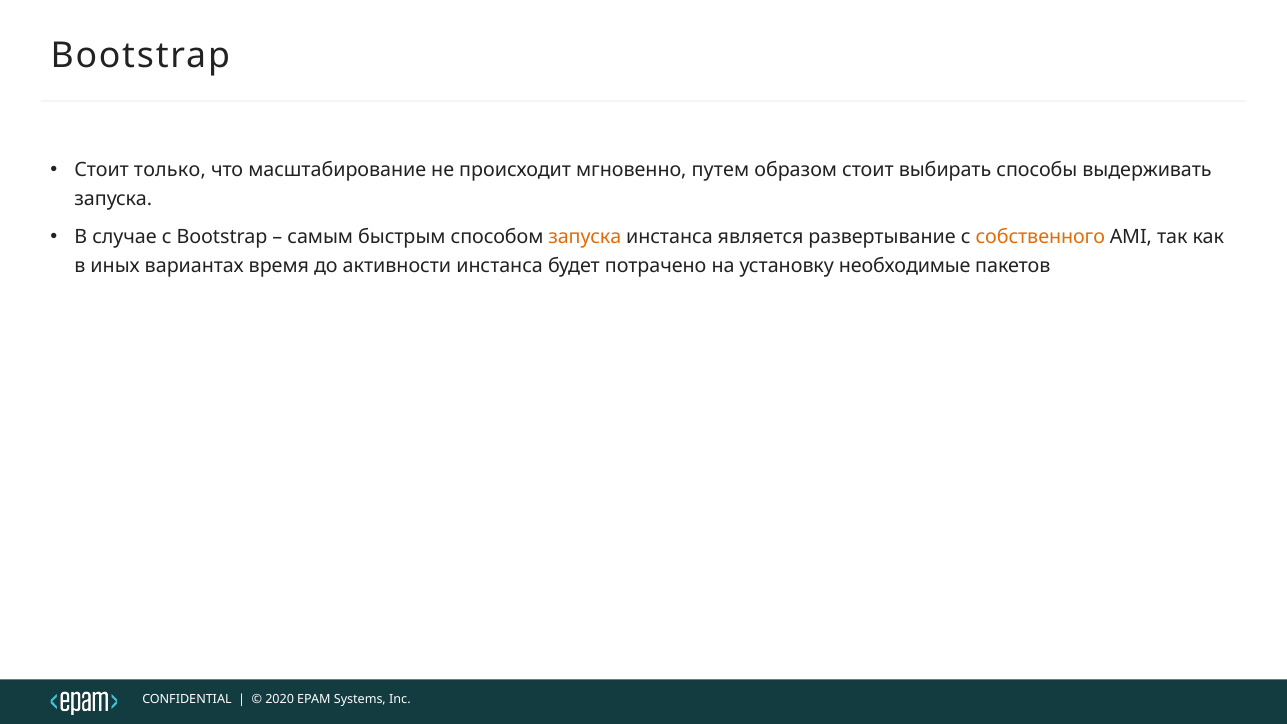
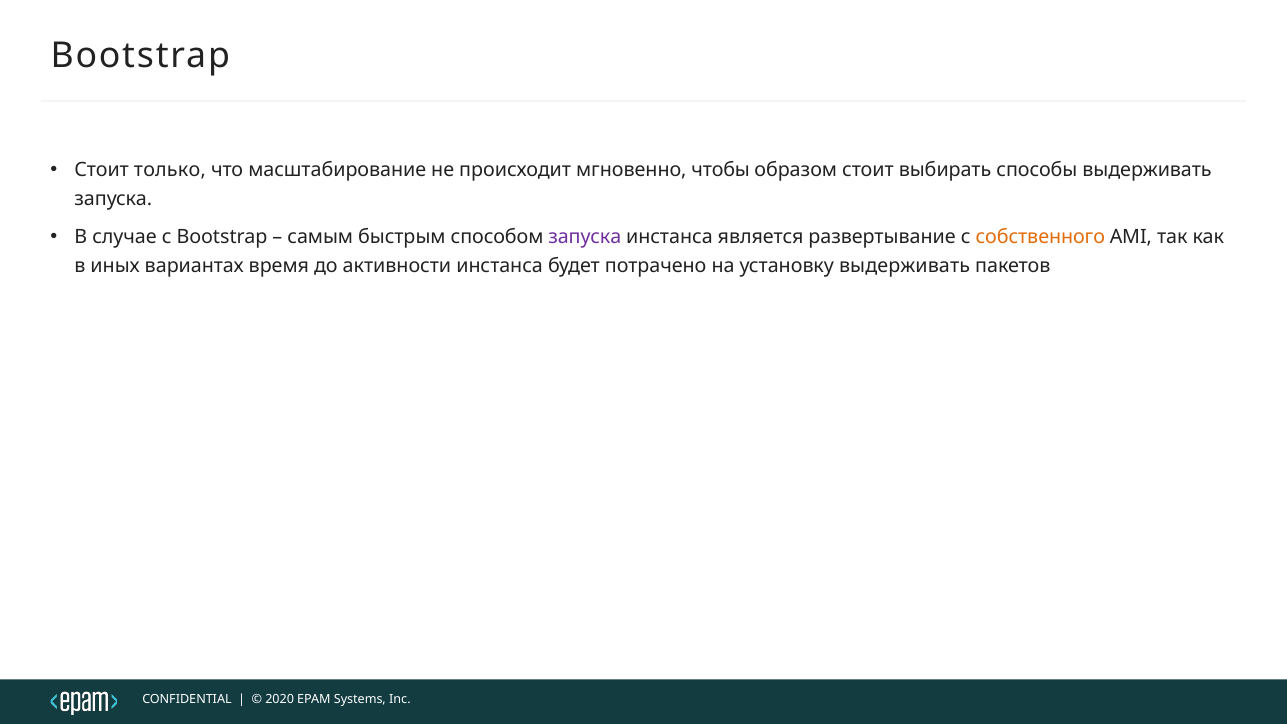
путем: путем -> чтобы
запуска at (585, 237) colour: orange -> purple
установку необходимые: необходимые -> выдерживать
